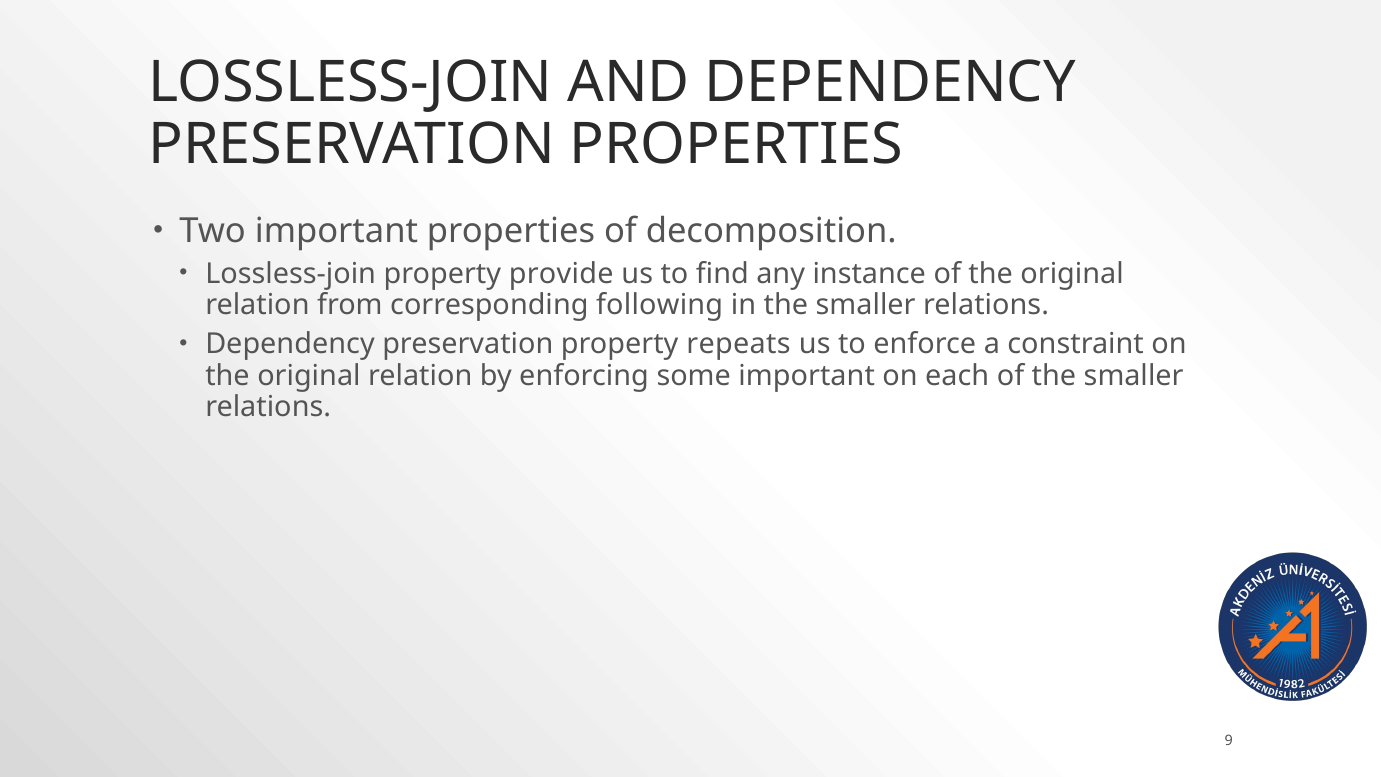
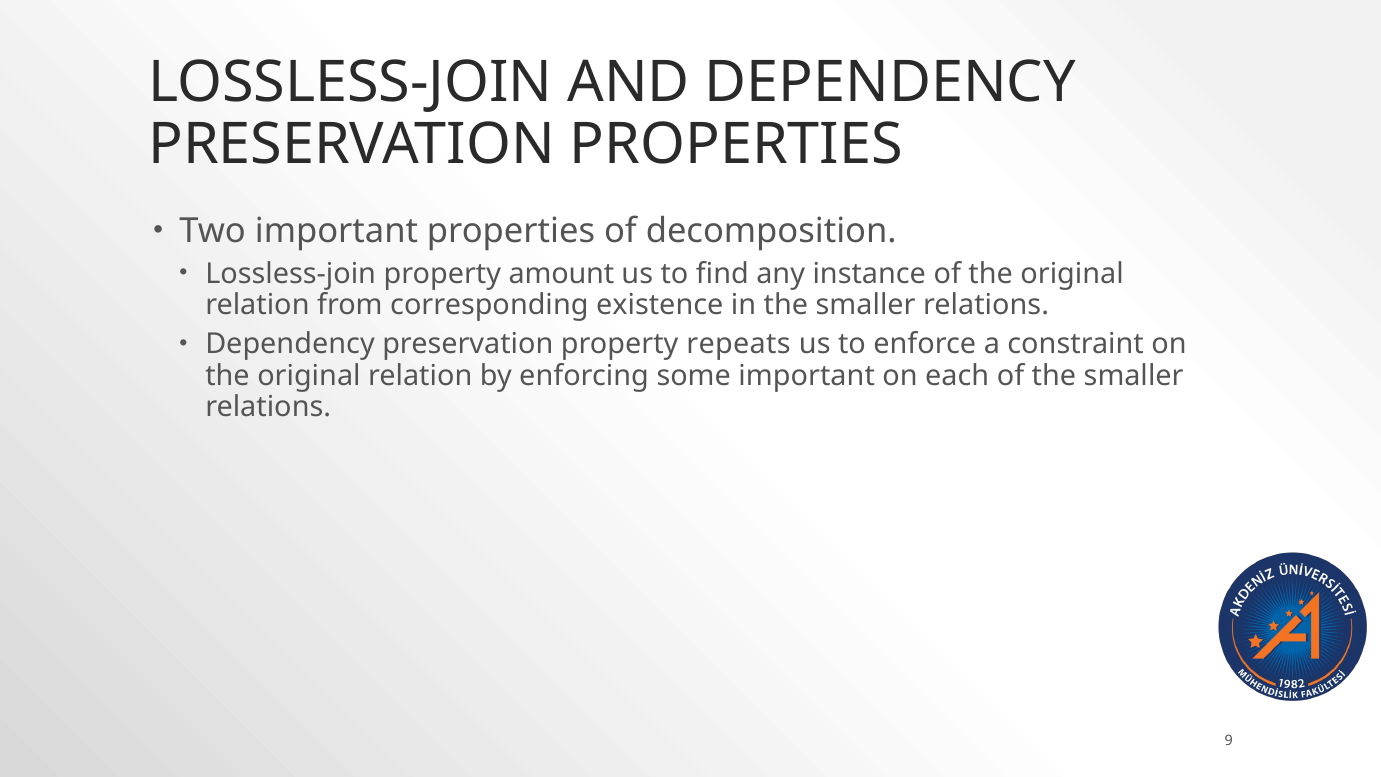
provide: provide -> amount
following: following -> existence
